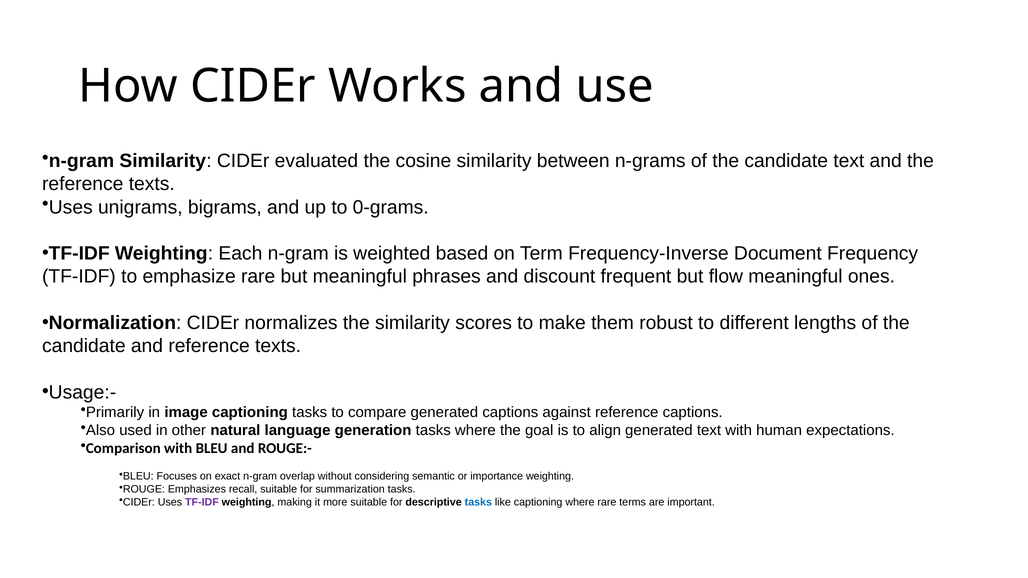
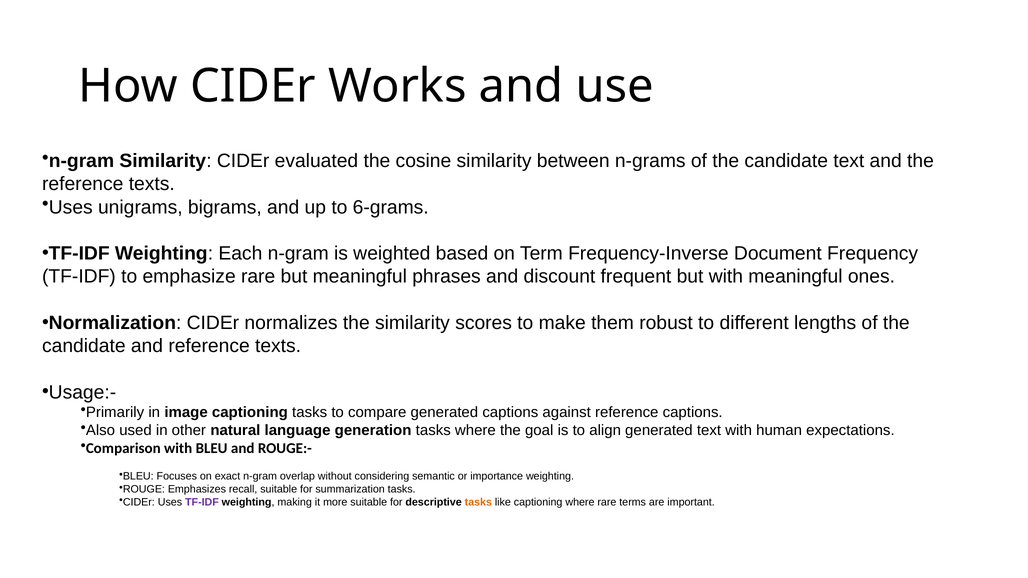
0-grams: 0-grams -> 6-grams
but flow: flow -> with
tasks at (478, 502) colour: blue -> orange
